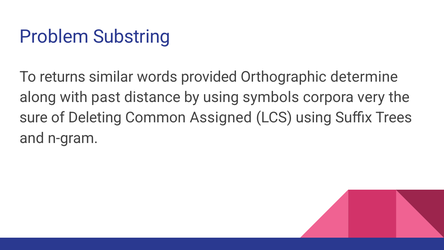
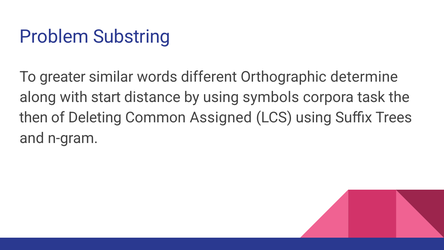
returns: returns -> greater
provided: provided -> different
past: past -> start
very: very -> task
sure: sure -> then
